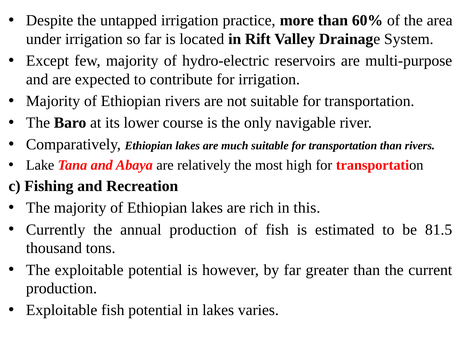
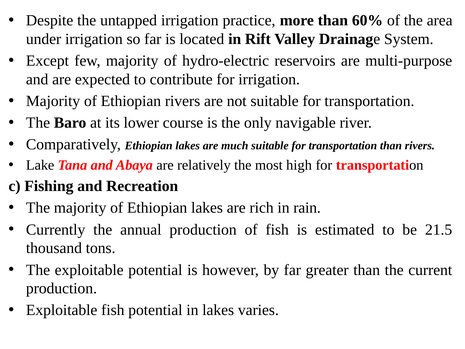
this: this -> rain
81.5: 81.5 -> 21.5
